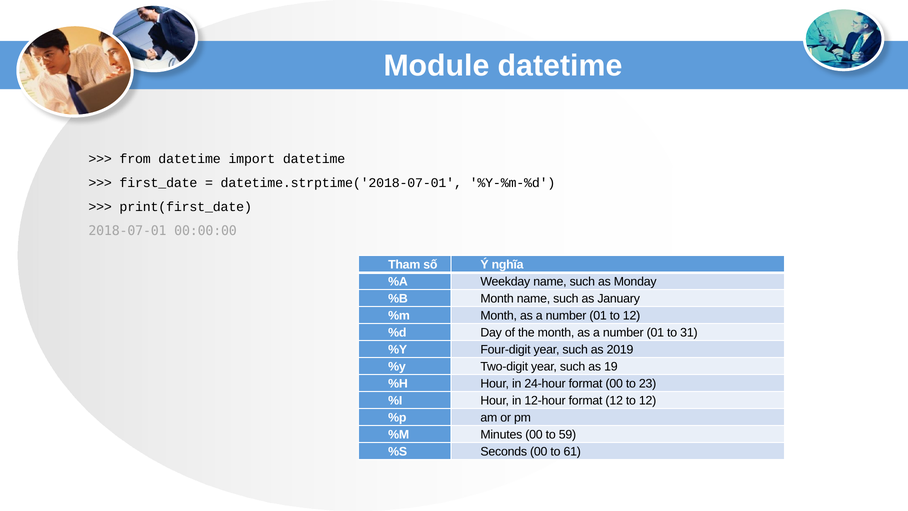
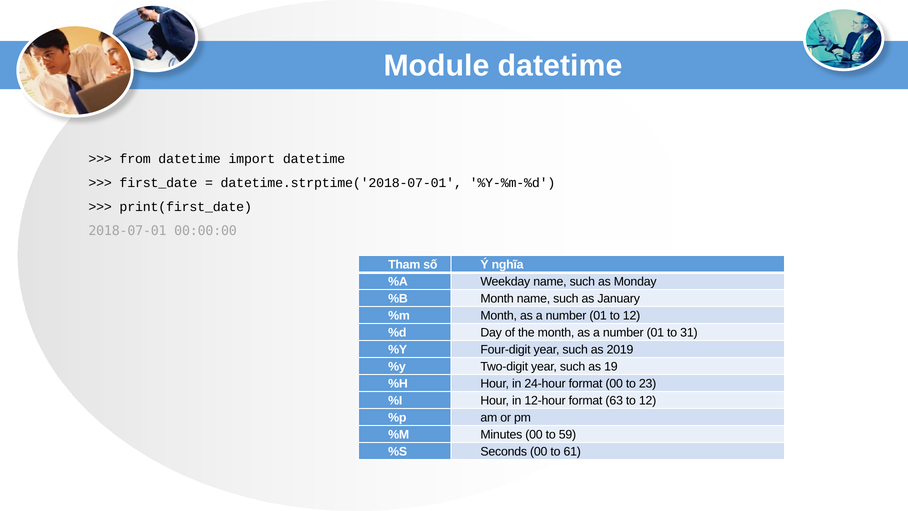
format 12: 12 -> 63
